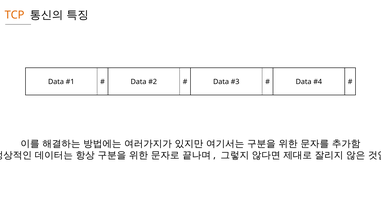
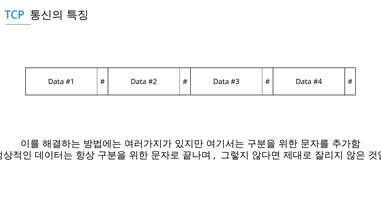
TCP colour: orange -> blue
